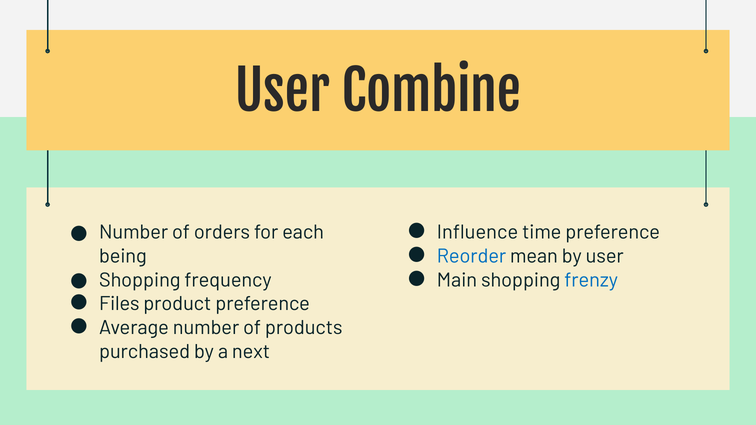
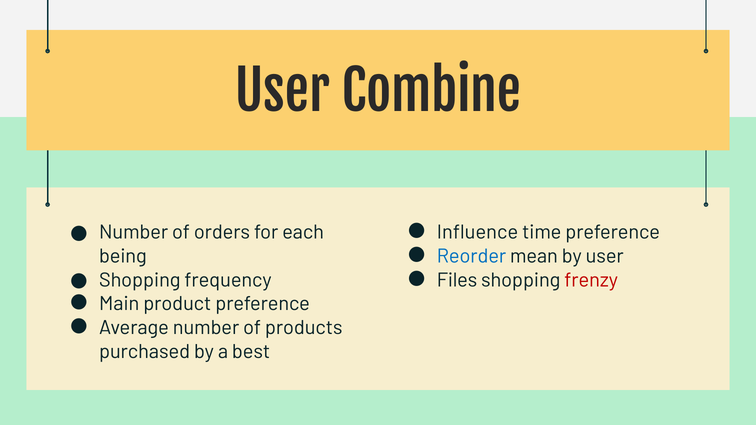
Main: Main -> Files
frenzy colour: blue -> red
Files: Files -> Main
next: next -> best
